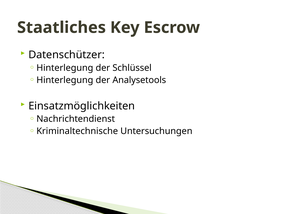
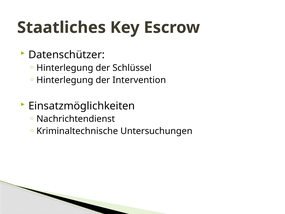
Analysetools: Analysetools -> Intervention
